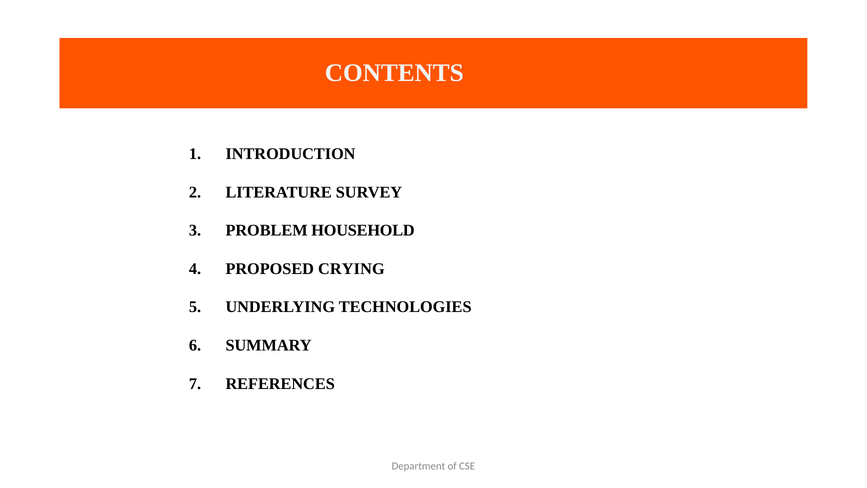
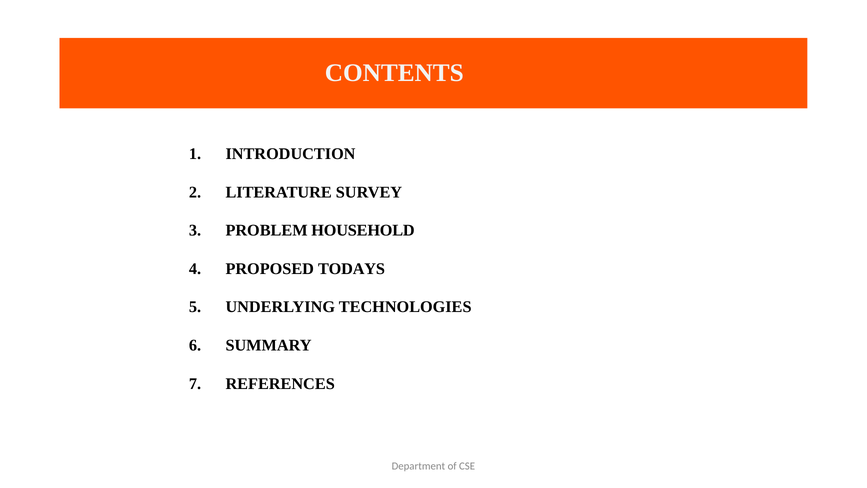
CRYING: CRYING -> TODAYS
